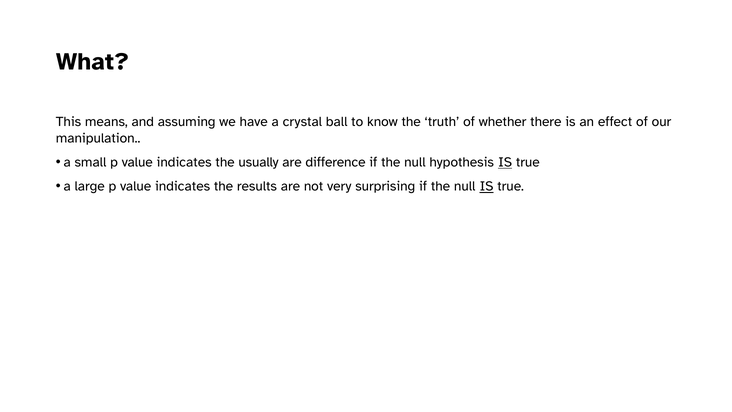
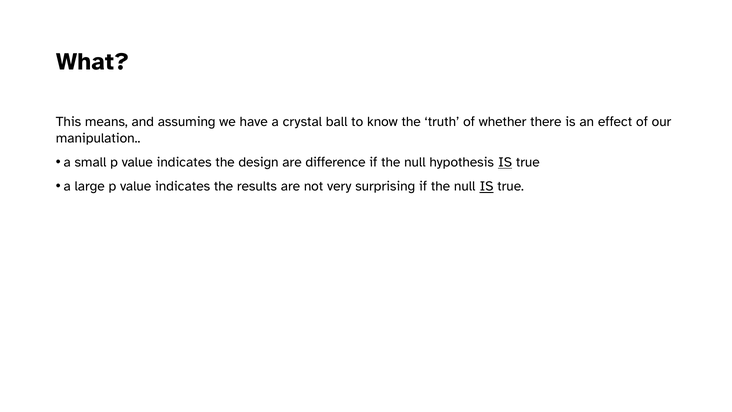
usually: usually -> design
